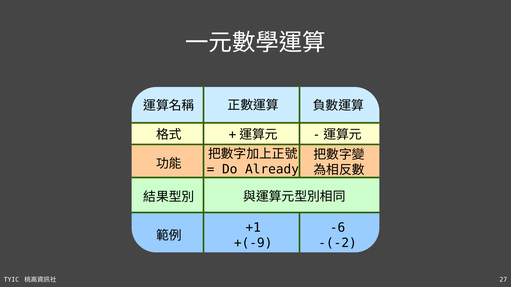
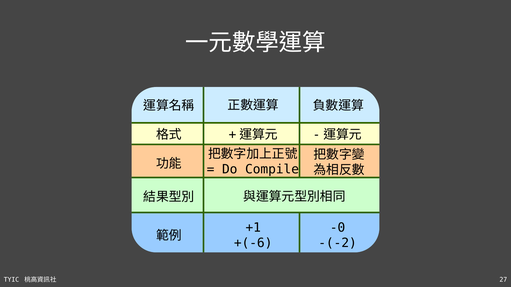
Already: Already -> Compile
-6: -6 -> -0
+(-9: +(-9 -> +(-6
